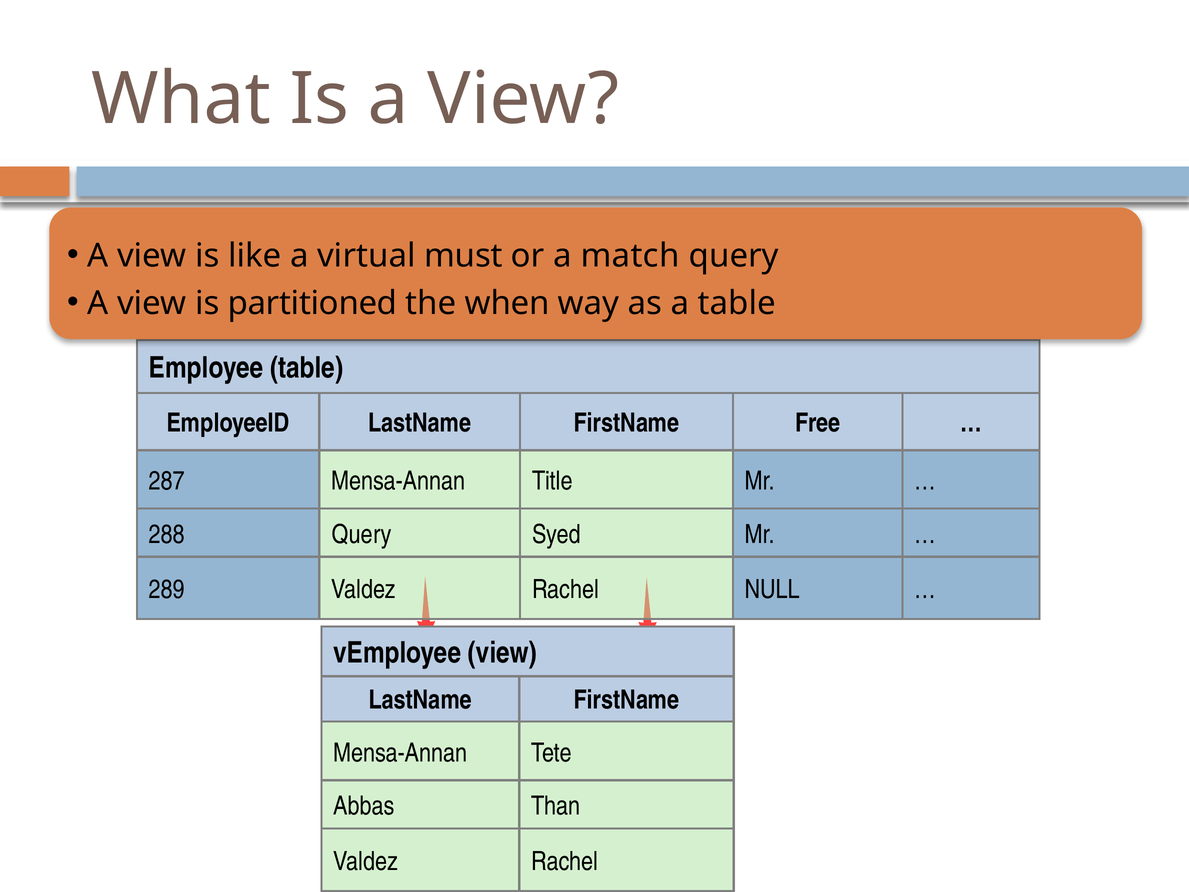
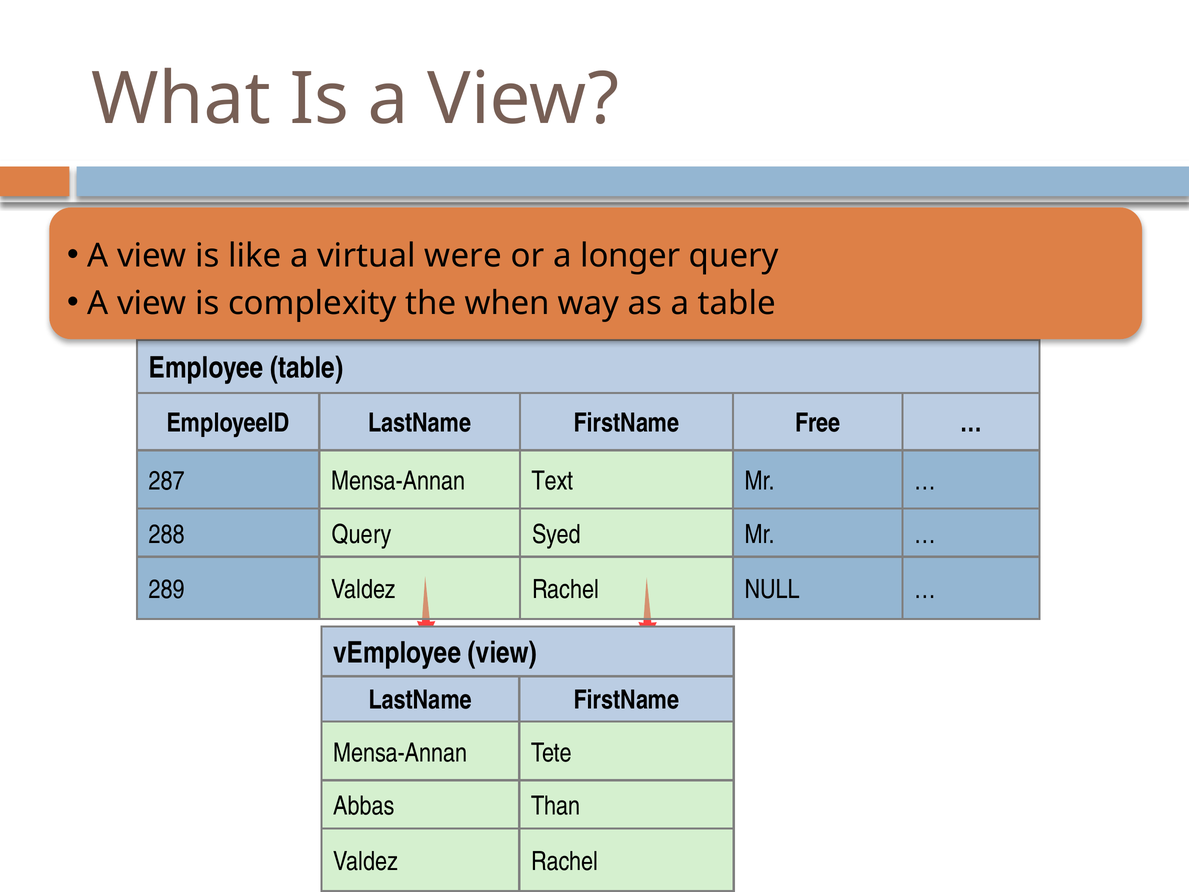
must: must -> were
match: match -> longer
partitioned: partitioned -> complexity
Title: Title -> Text
